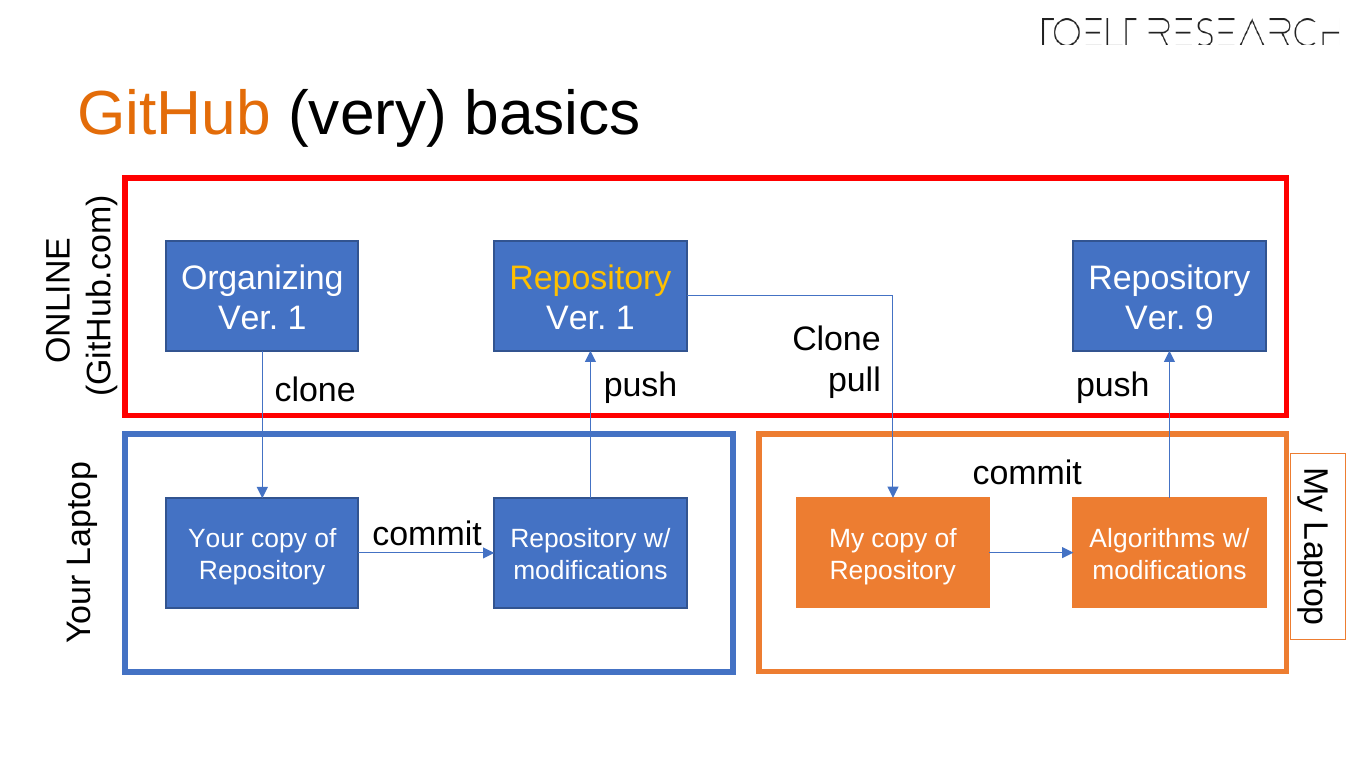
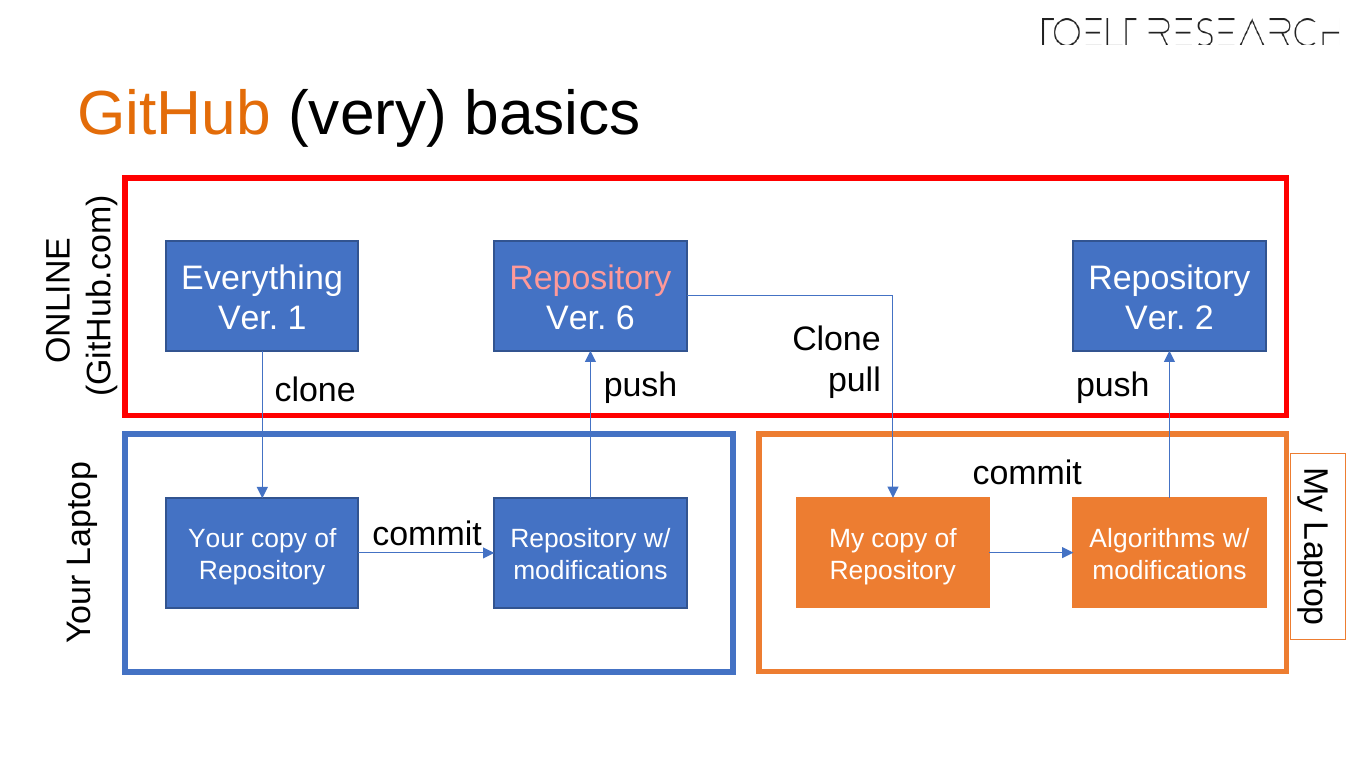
Organizing: Organizing -> Everything
Repository at (590, 278) colour: yellow -> pink
1 at (625, 319): 1 -> 6
9: 9 -> 2
